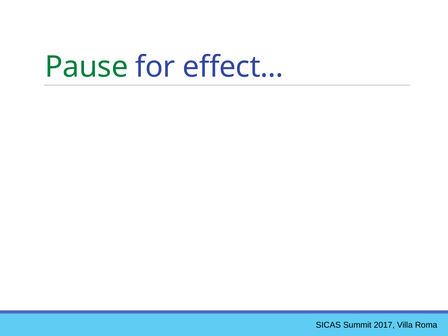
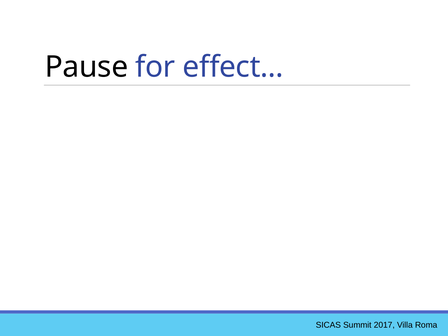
Pause colour: green -> black
